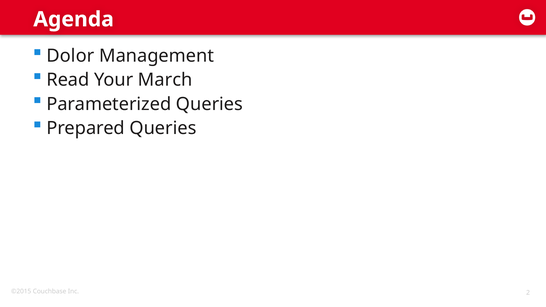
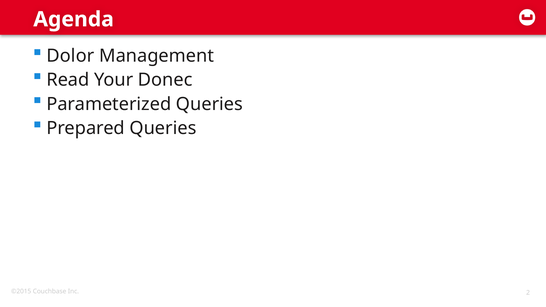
March: March -> Donec
